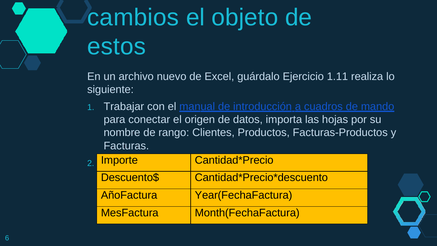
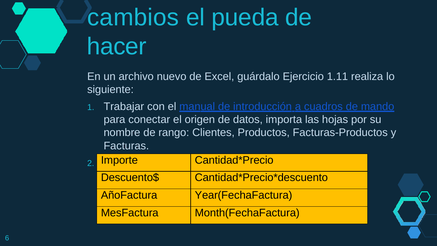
objeto: objeto -> pueda
estos: estos -> hacer
